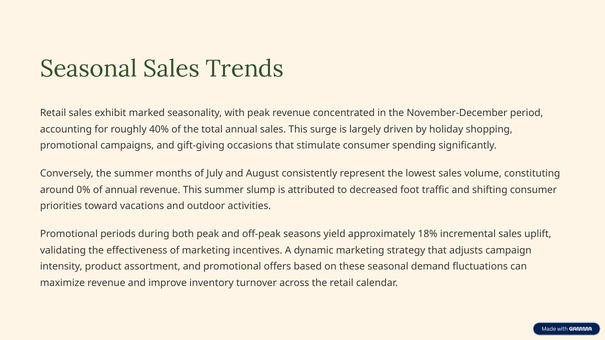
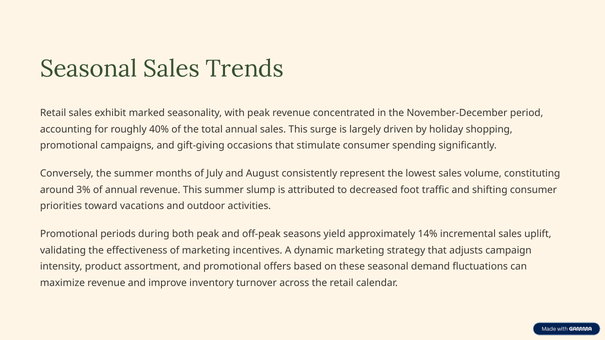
0%: 0% -> 3%
18%: 18% -> 14%
